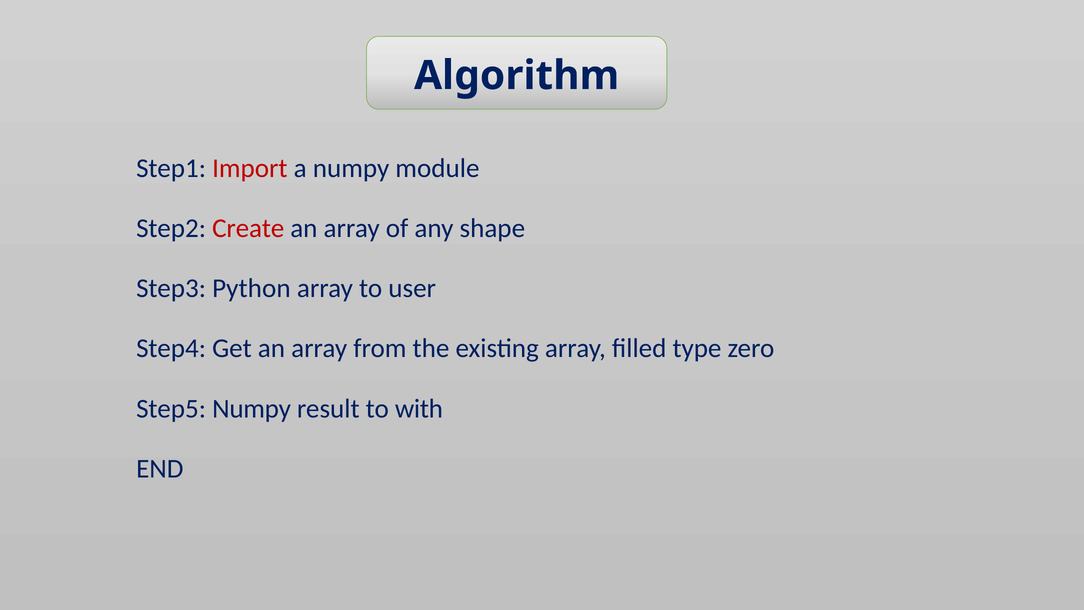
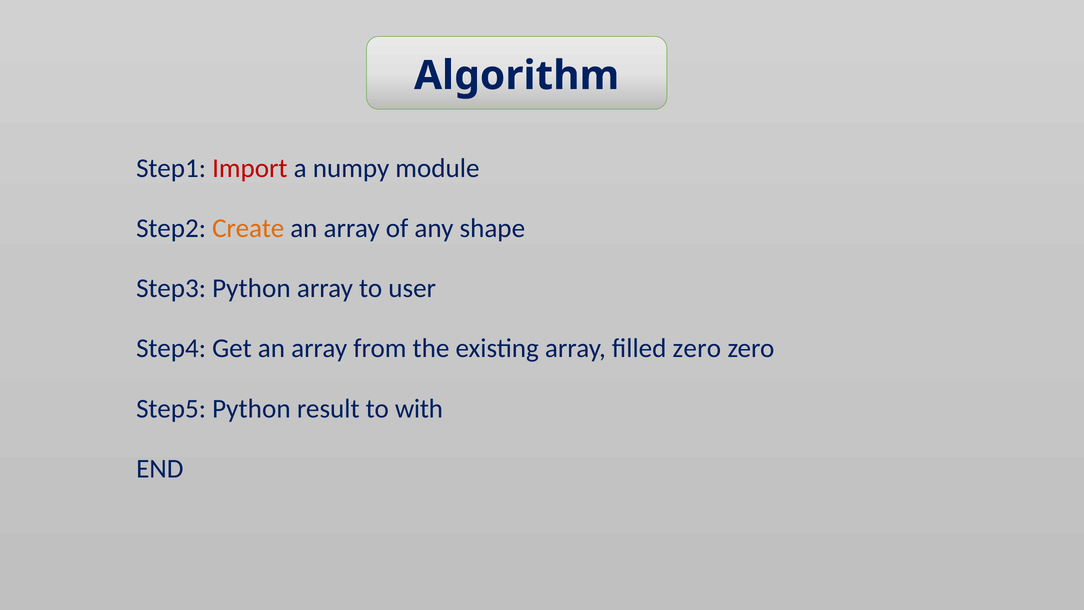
Create colour: red -> orange
filled type: type -> zero
Step5 Numpy: Numpy -> Python
